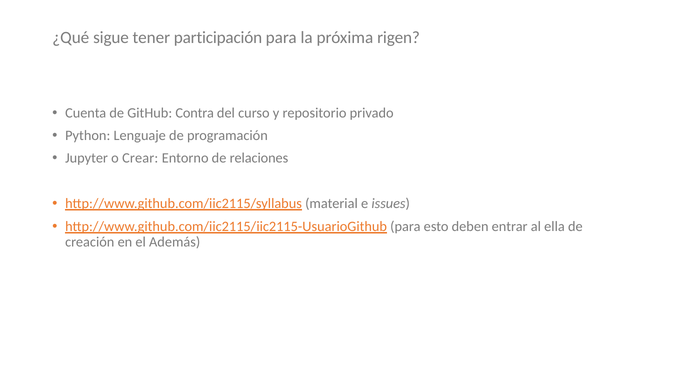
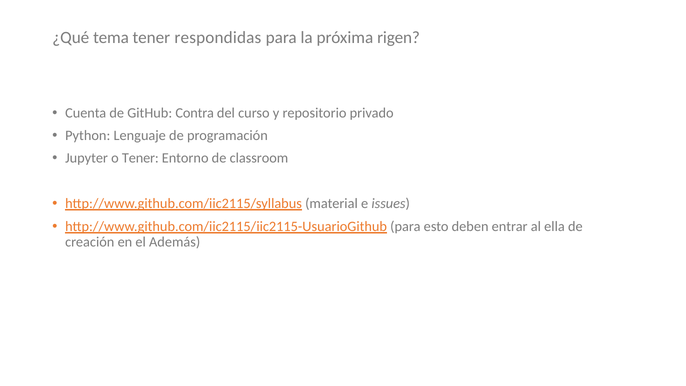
sigue: sigue -> tema
participación: participación -> respondidas
o Crear: Crear -> Tener
relaciones: relaciones -> classroom
